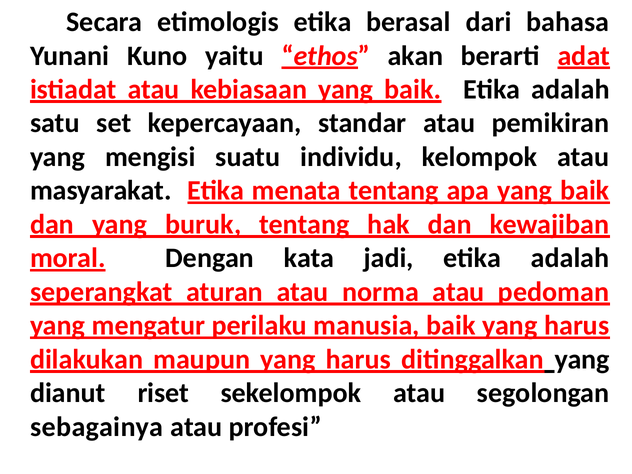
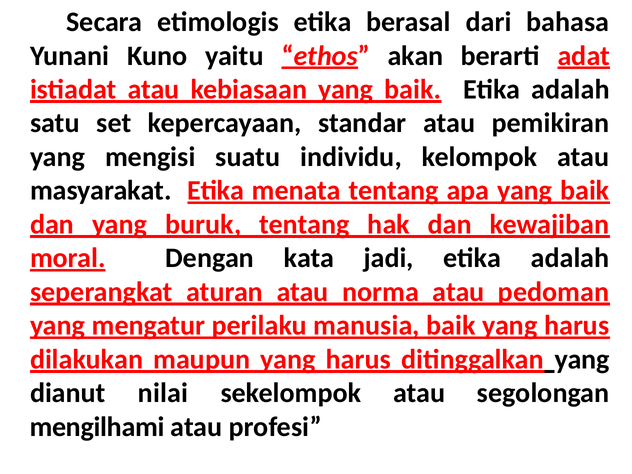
riset: riset -> nilai
sebagainya: sebagainya -> mengilhami
